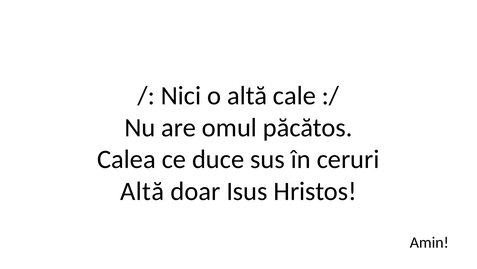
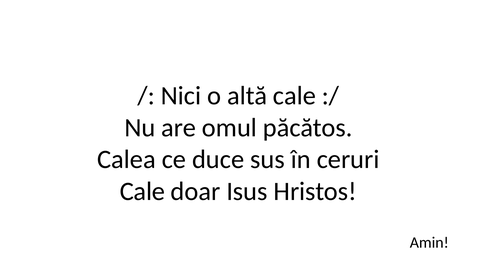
Altă at (142, 191): Altă -> Cale
